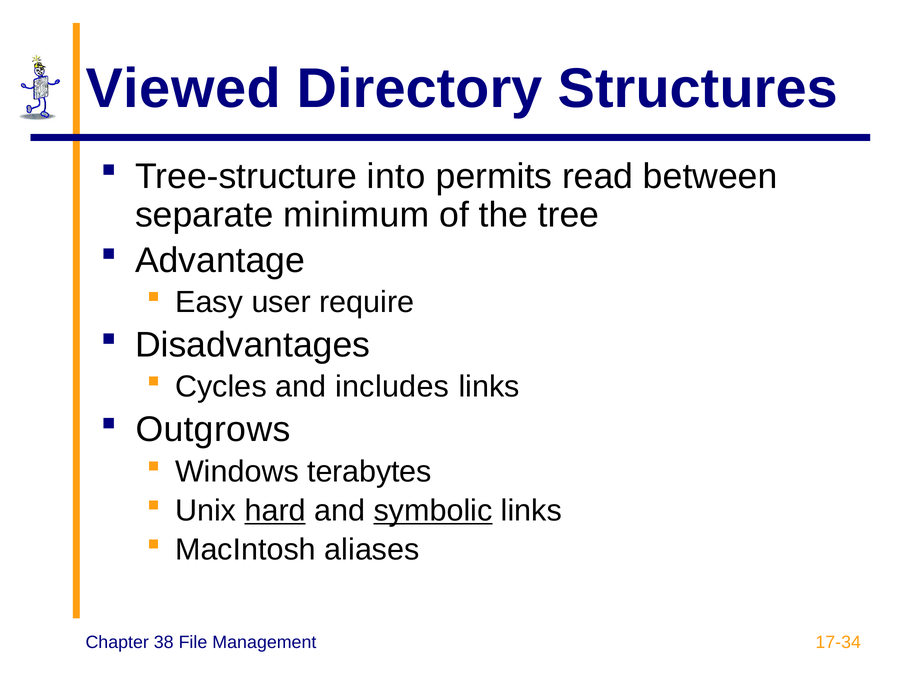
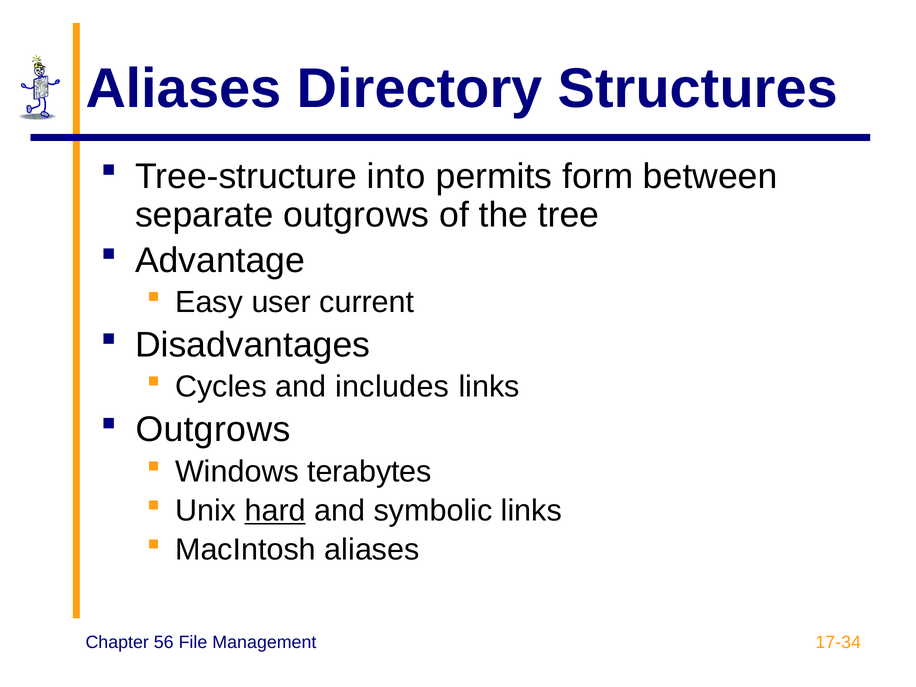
Viewed at (183, 89): Viewed -> Aliases
read: read -> form
separate minimum: minimum -> outgrows
require: require -> current
symbolic underline: present -> none
38: 38 -> 56
